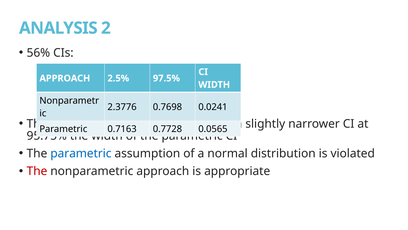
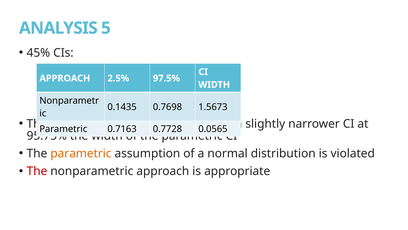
2: 2 -> 5
56%: 56% -> 45%
2.3776: 2.3776 -> 0.1435
0.0241: 0.0241 -> 1.5673
parametric at (81, 153) colour: blue -> orange
